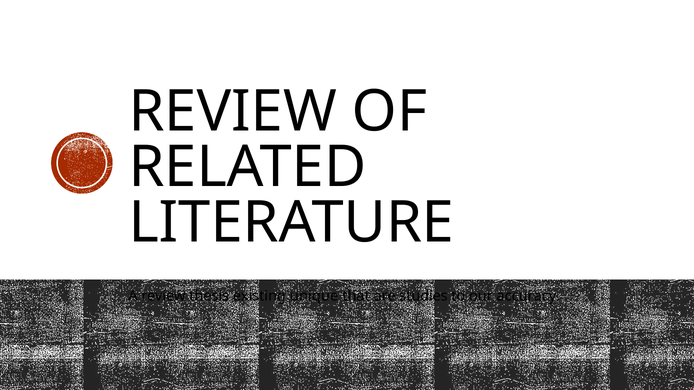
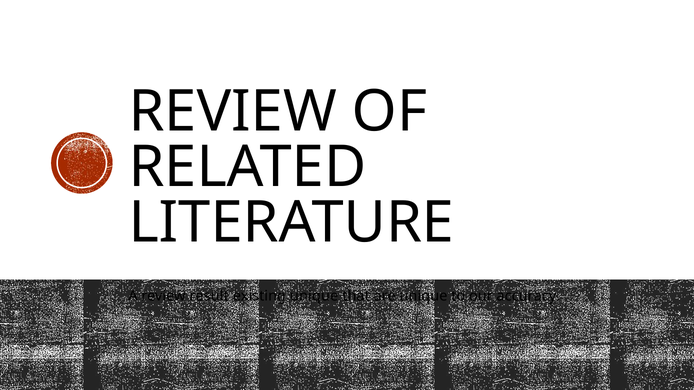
thesis: thesis -> result
are studies: studies -> unique
